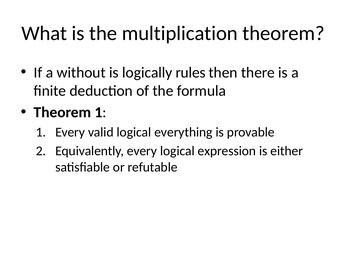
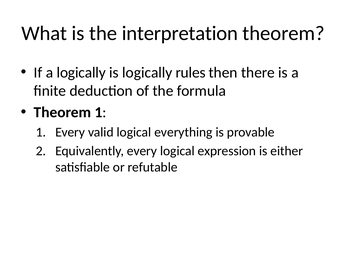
multiplication: multiplication -> interpretation
a without: without -> logically
